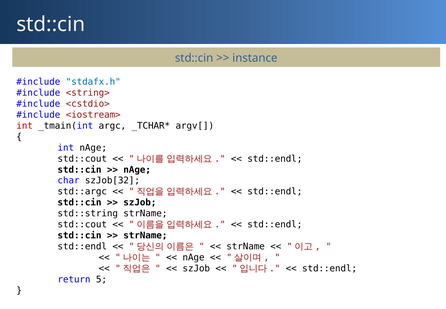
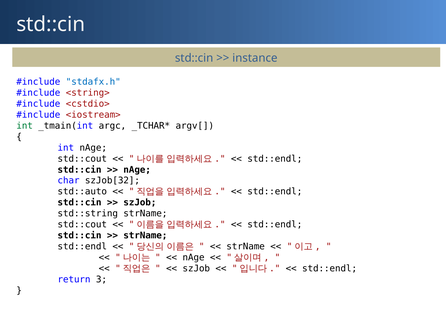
int at (25, 126) colour: red -> green
std::argc: std::argc -> std::auto
5: 5 -> 3
